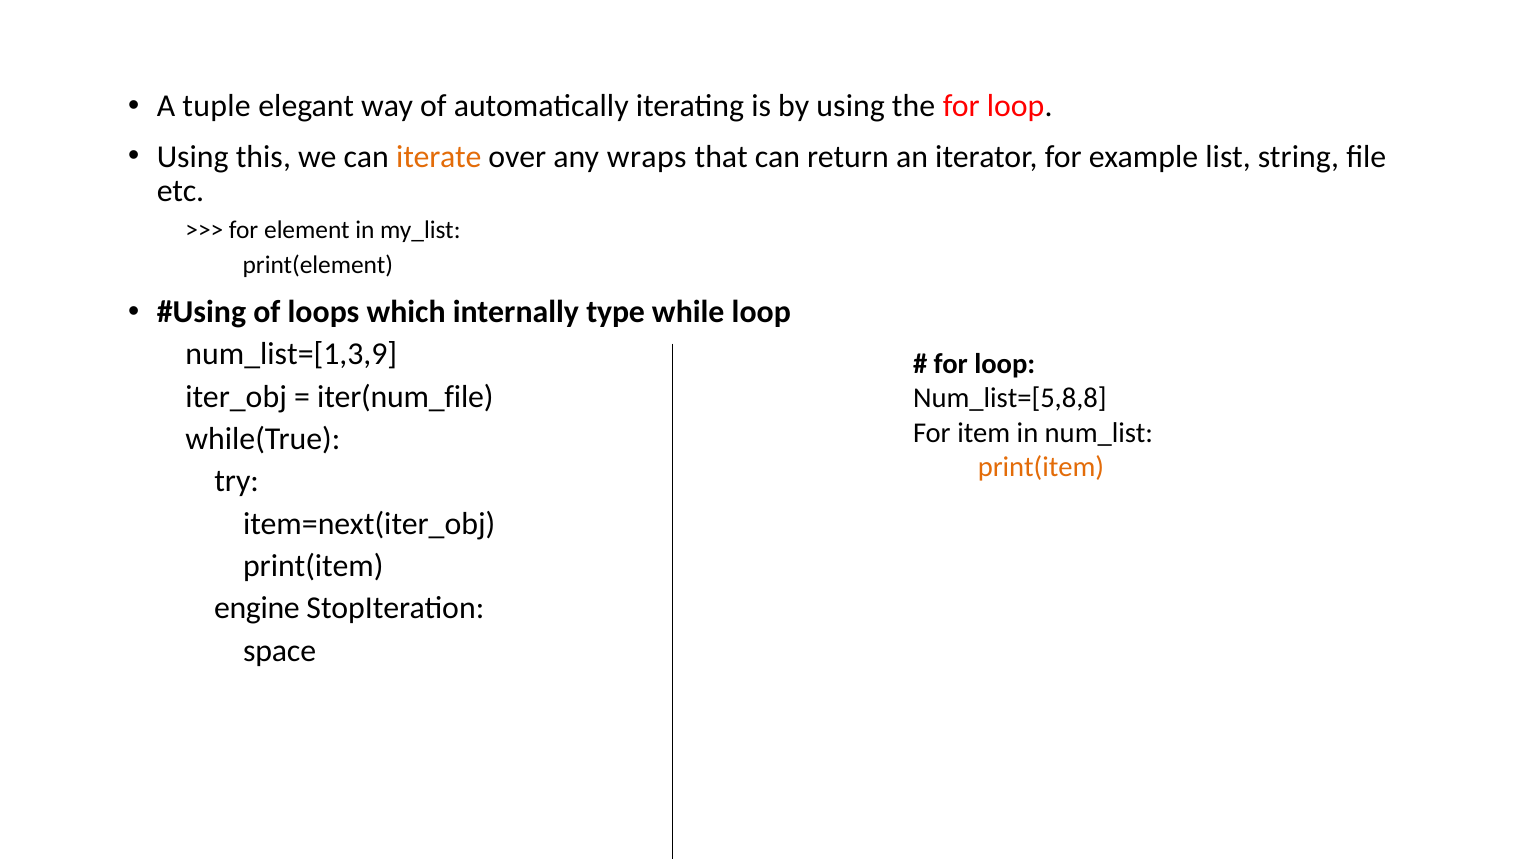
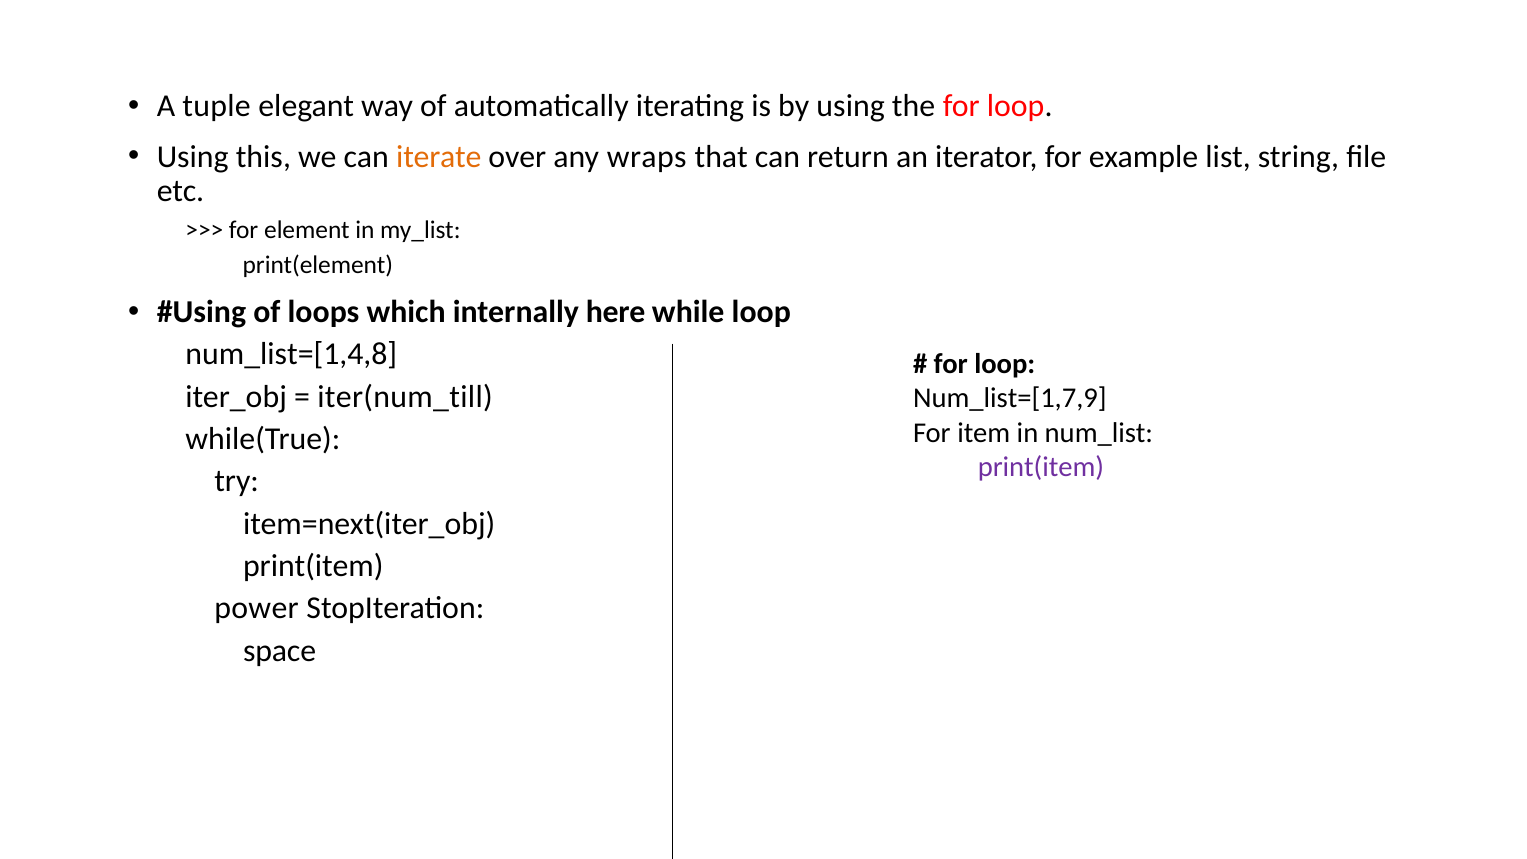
type: type -> here
num_list=[1,3,9: num_list=[1,3,9 -> num_list=[1,4,8
iter(num_file: iter(num_file -> iter(num_till
Num_list=[5,8,8: Num_list=[5,8,8 -> Num_list=[1,7,9
print(item at (1041, 467) colour: orange -> purple
engine: engine -> power
